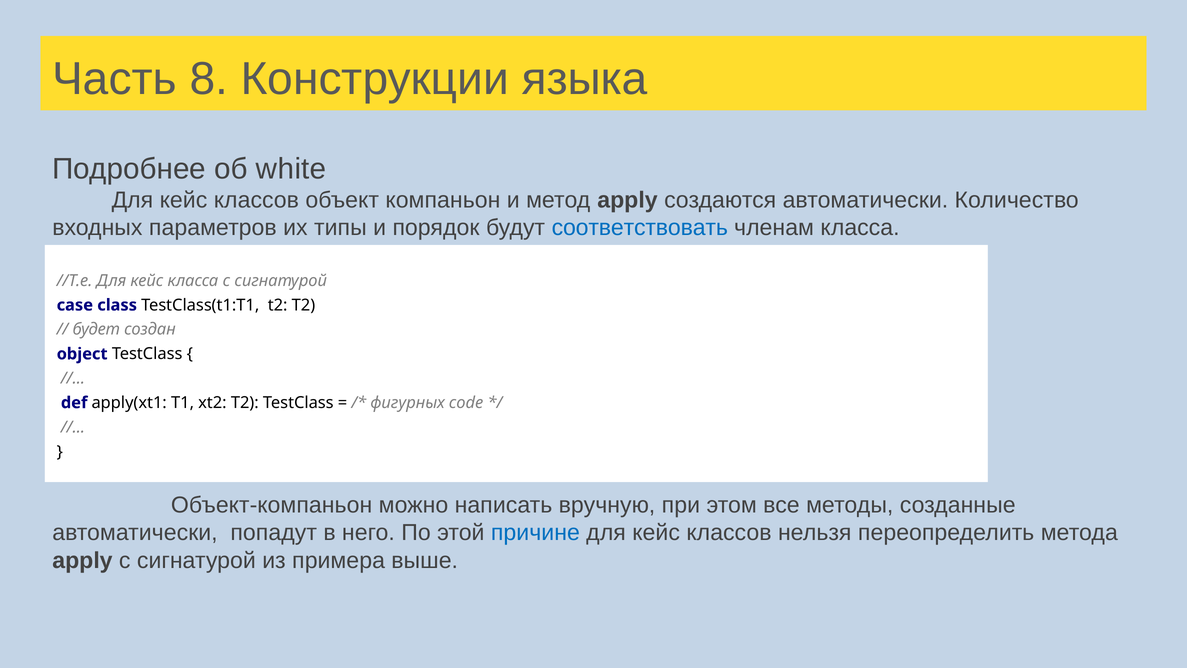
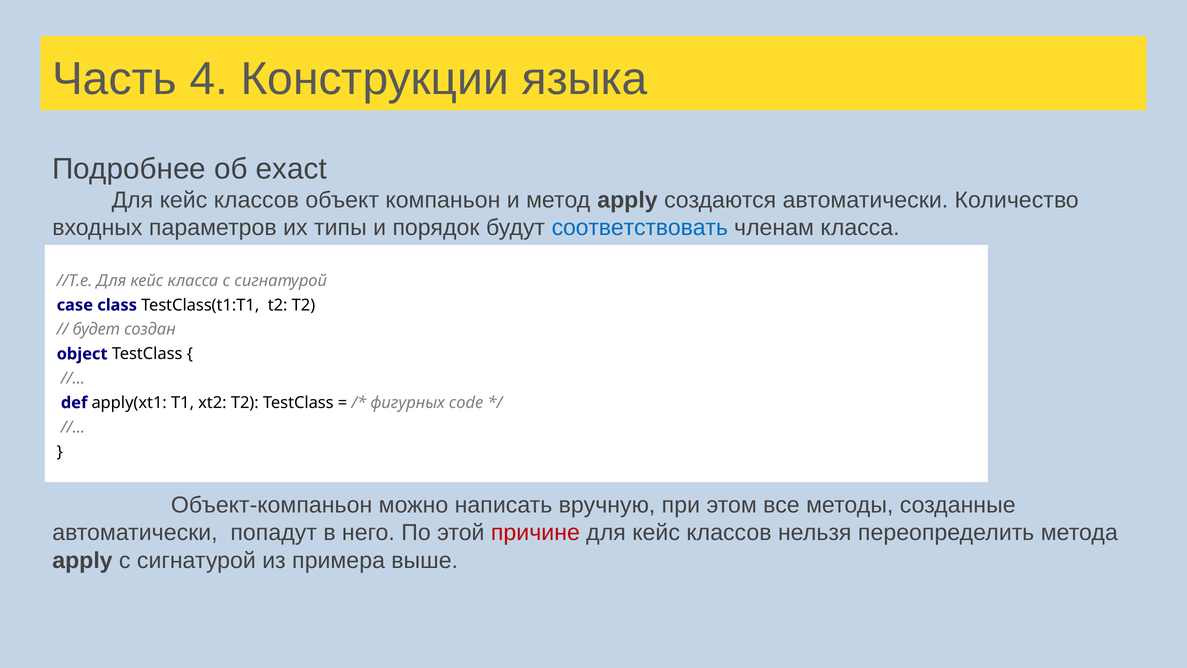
8: 8 -> 4
white: white -> exact
причине colour: blue -> red
